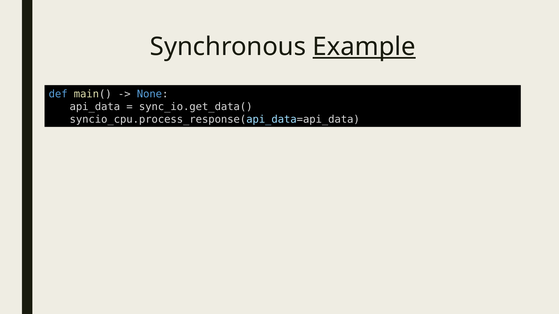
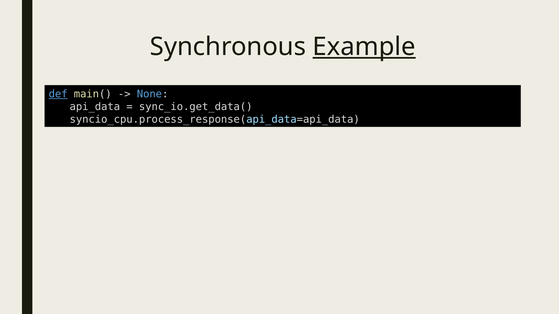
def underline: none -> present
